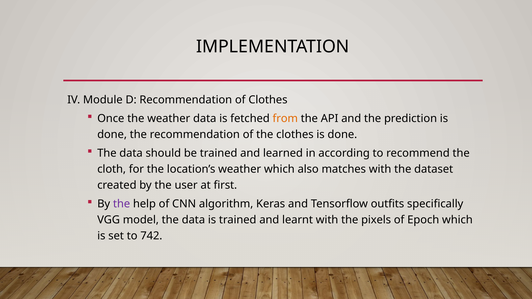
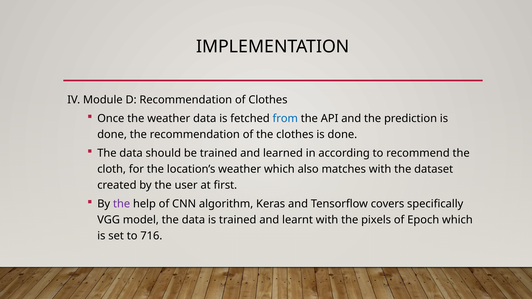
from colour: orange -> blue
outfits: outfits -> covers
742: 742 -> 716
